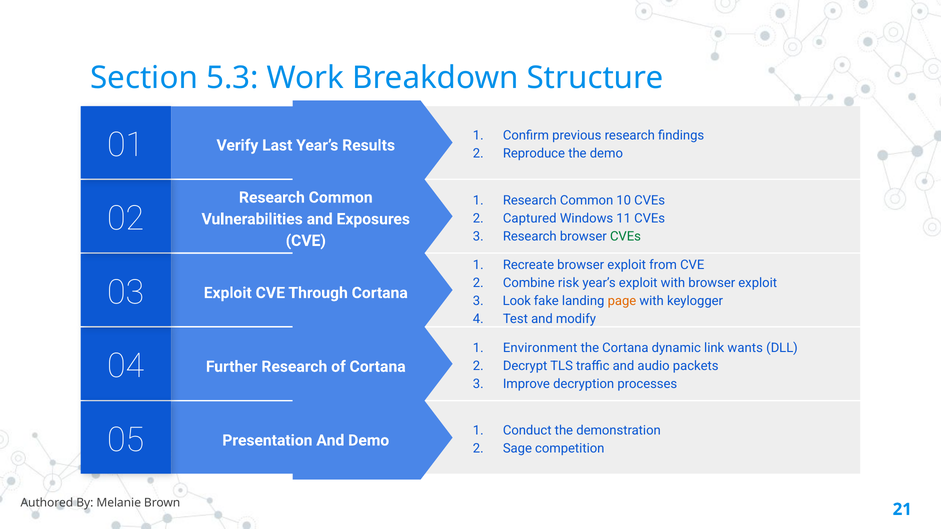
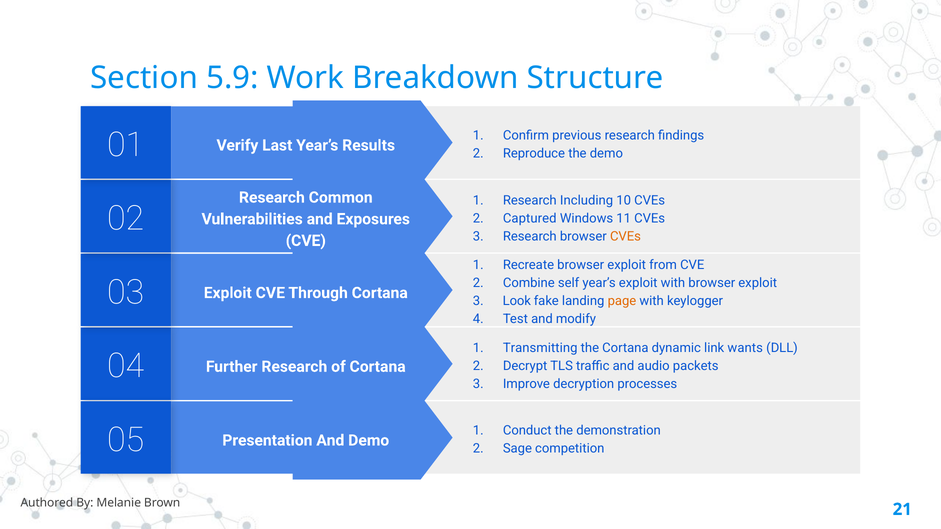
5.3: 5.3 -> 5.9
Common at (587, 200): Common -> Including
CVEs at (625, 237) colour: green -> orange
risk: risk -> self
Environment: Environment -> Transmitting
